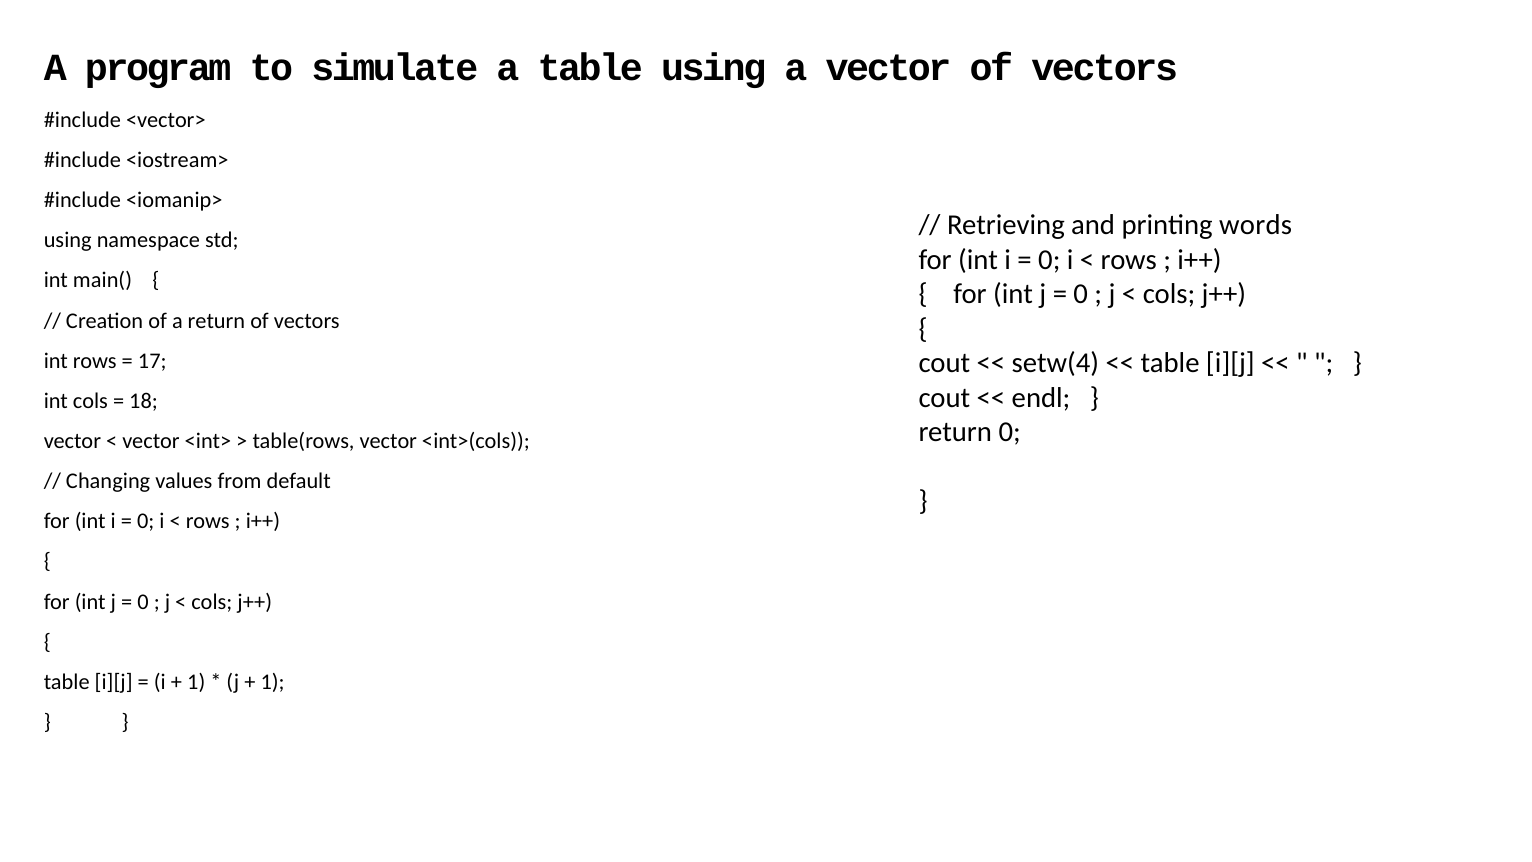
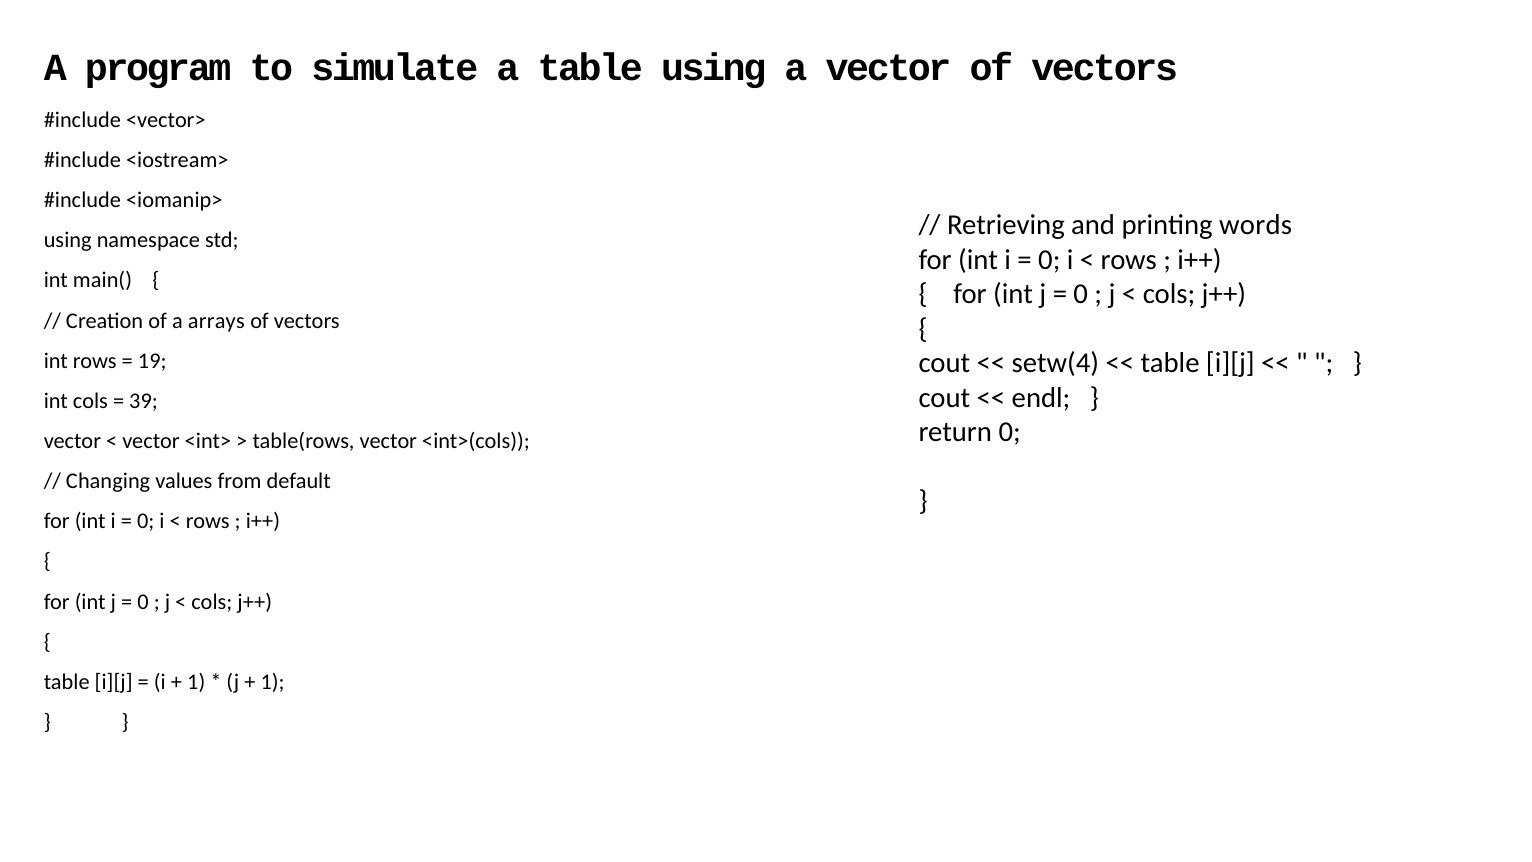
a return: return -> arrays
17: 17 -> 19
18: 18 -> 39
